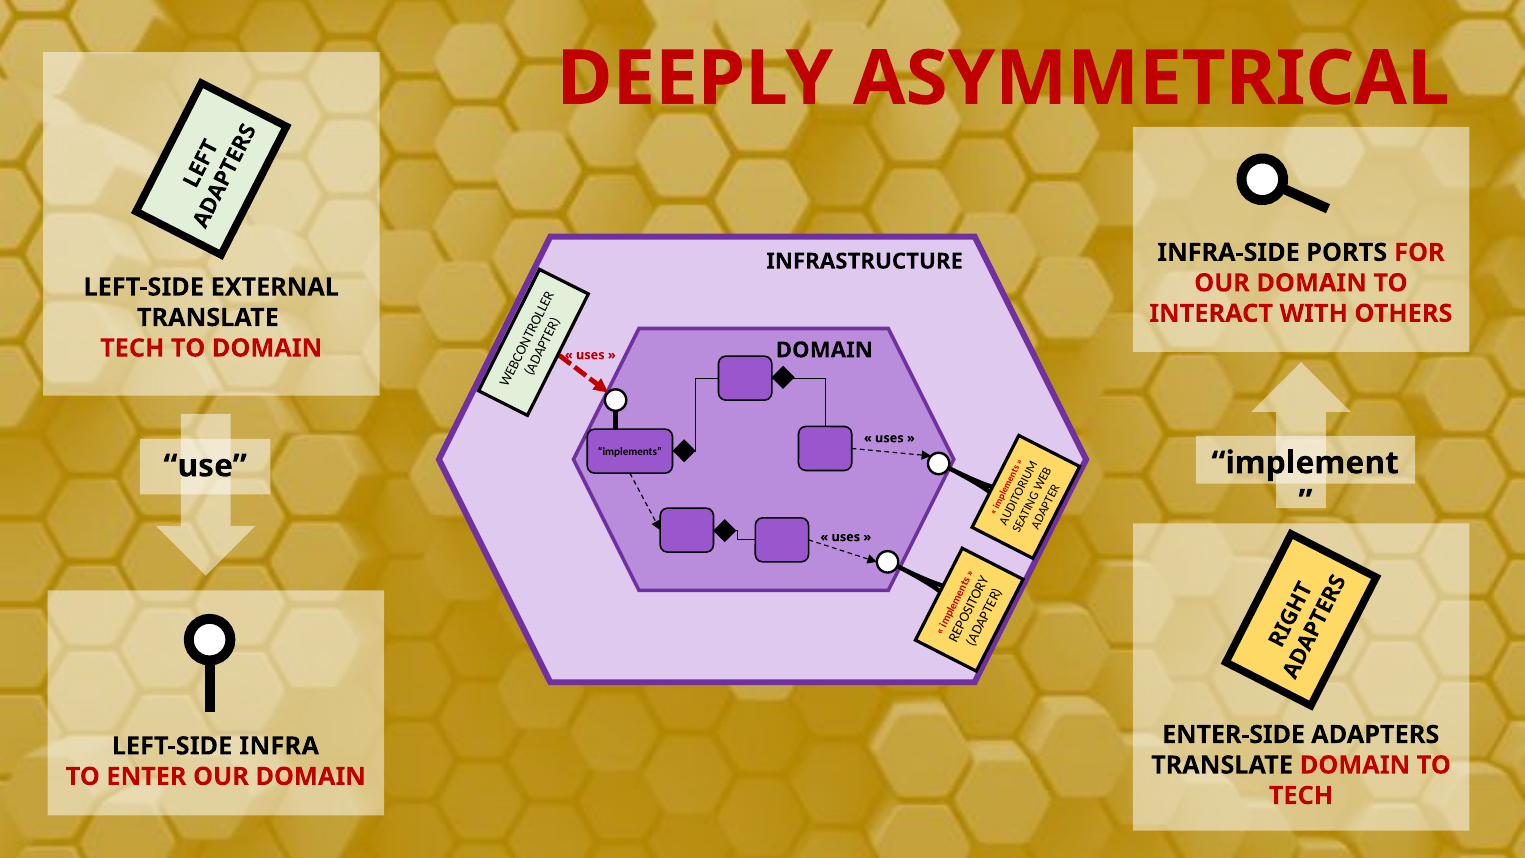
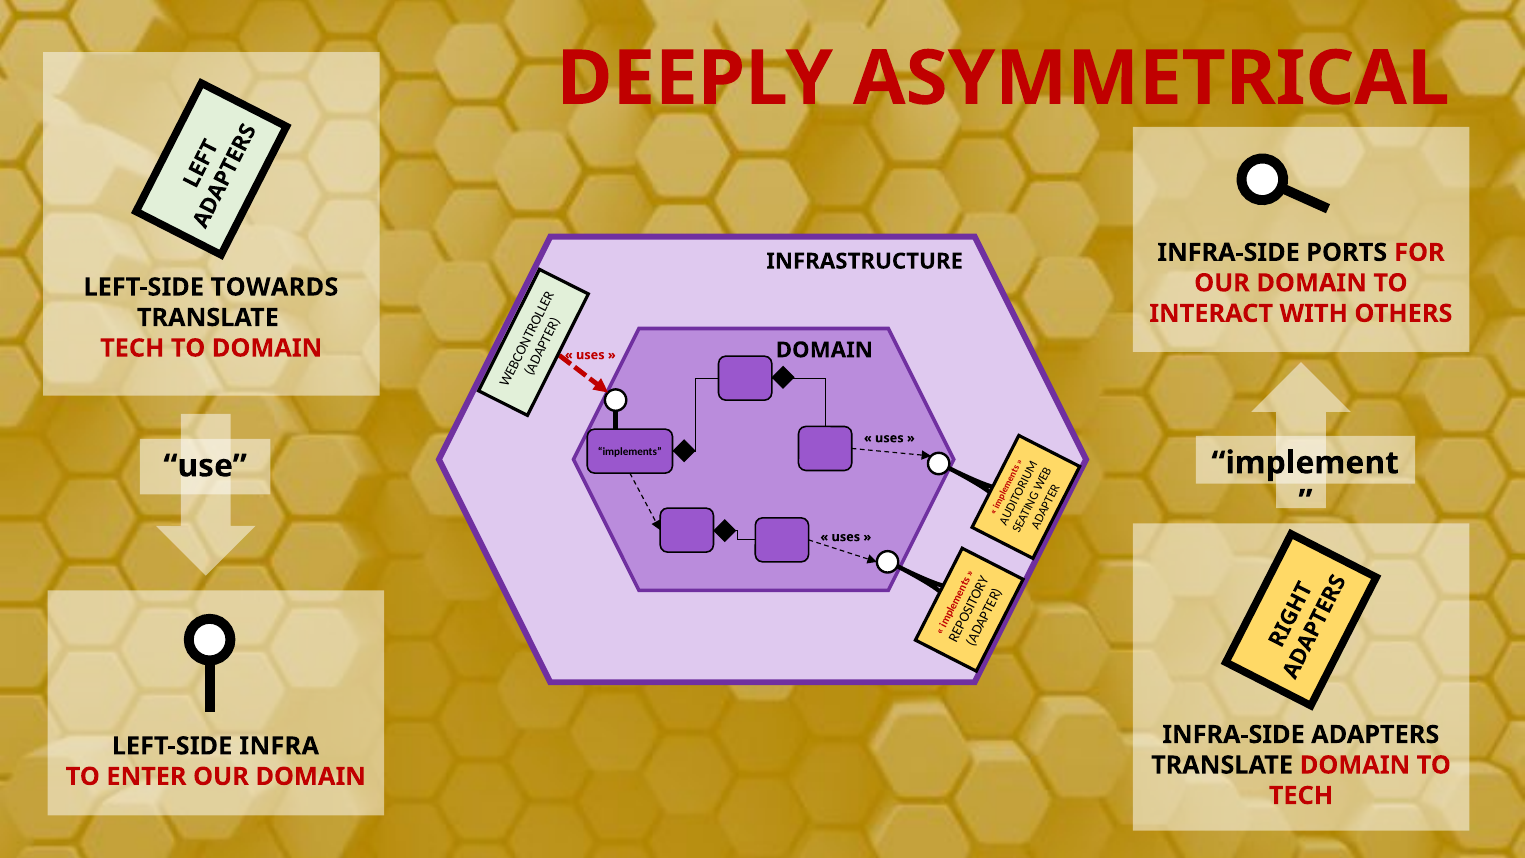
EXTERNAL: EXTERNAL -> TOWARDS
ENTER-SIDE at (1234, 735): ENTER-SIDE -> INFRA-SIDE
